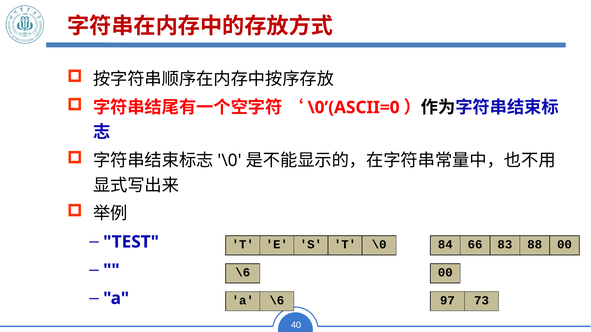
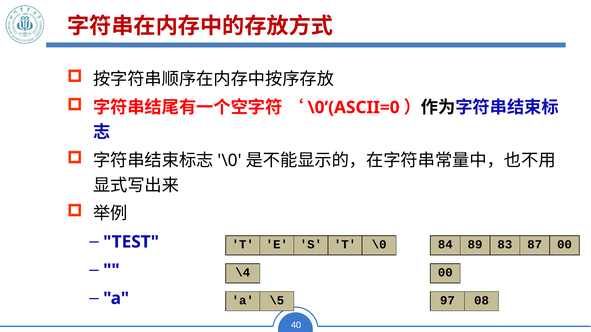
66: 66 -> 89
88: 88 -> 87
\6 at (243, 273): \6 -> \4
a \6: \6 -> \5
73: 73 -> 08
